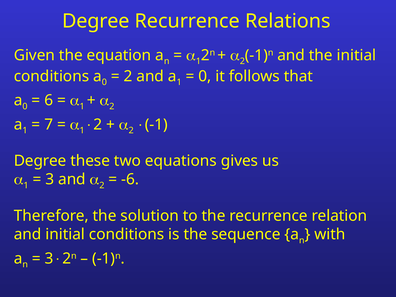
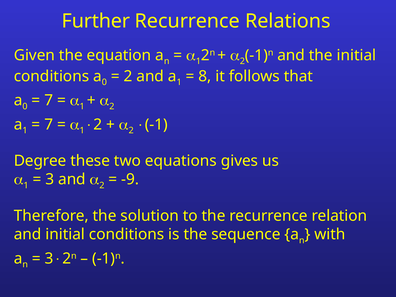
Degree at (96, 21): Degree -> Further
0 at (205, 76): 0 -> 8
6 at (49, 100): 6 -> 7
-6: -6 -> -9
